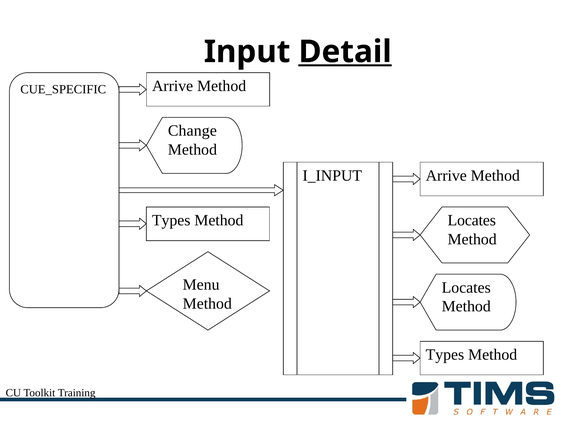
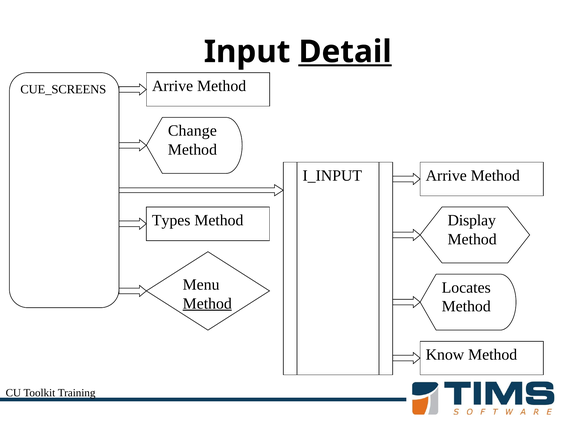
CUE_SPECIFIC: CUE_SPECIFIC -> CUE_SCREENS
Locates at (472, 220): Locates -> Display
Method at (207, 304) underline: none -> present
Types at (445, 355): Types -> Know
